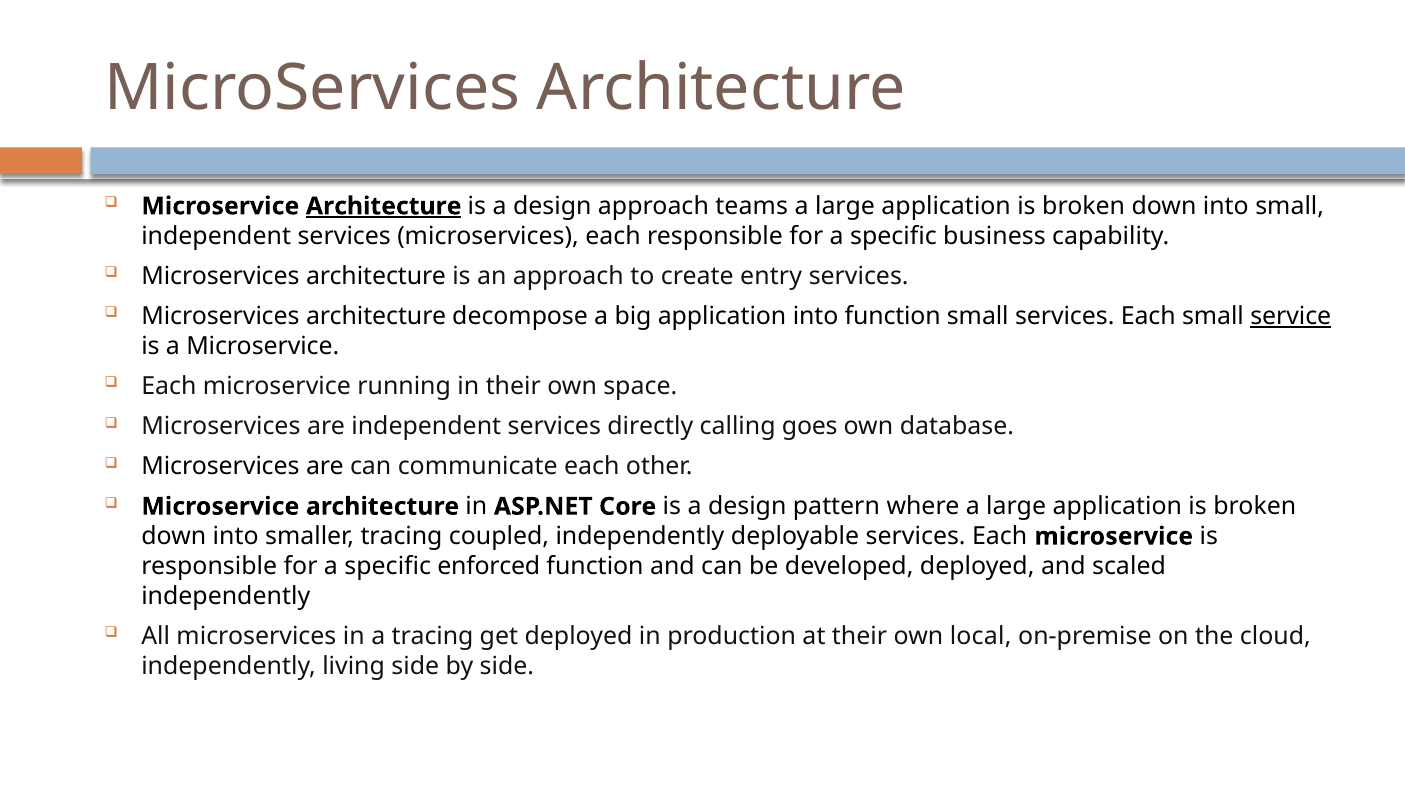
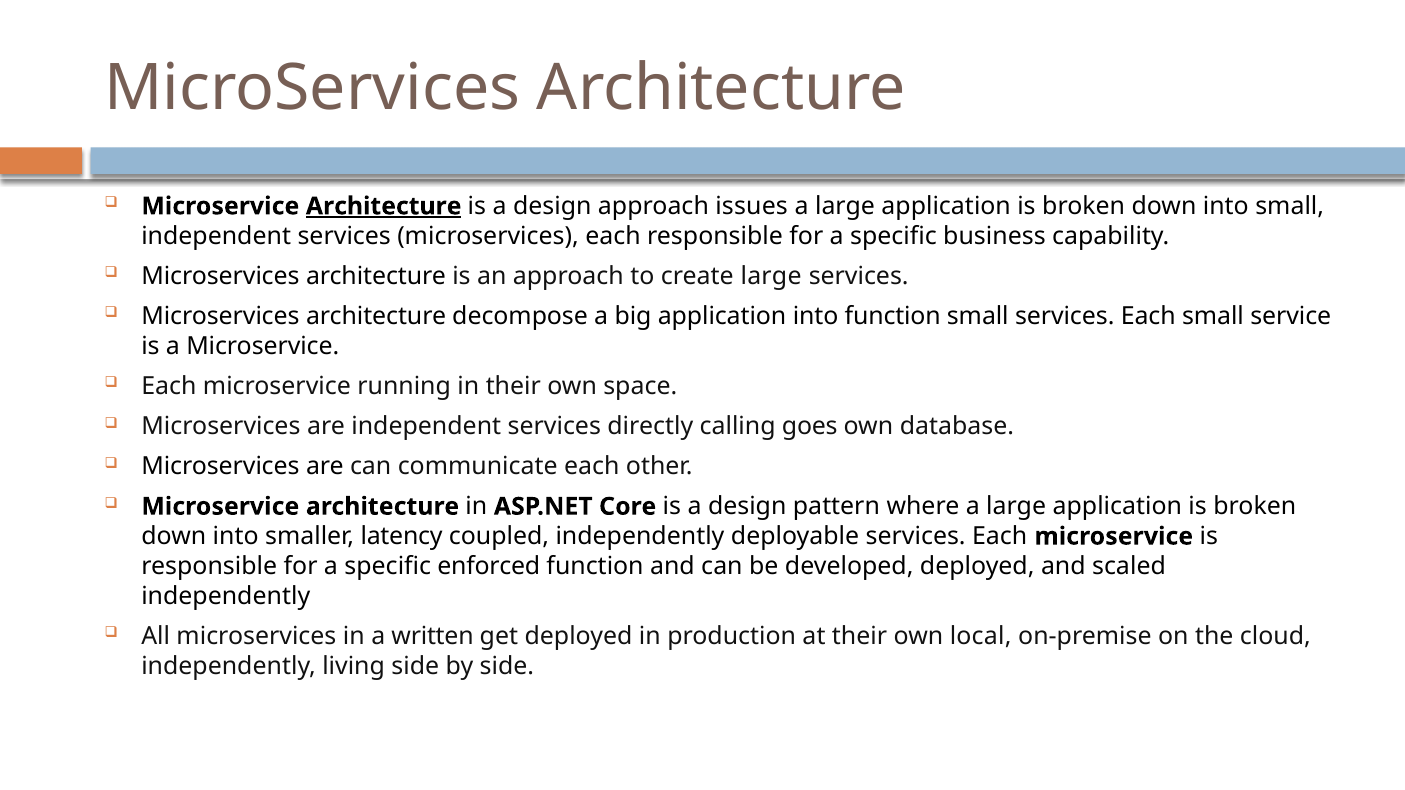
teams: teams -> issues
create entry: entry -> large
service underline: present -> none
smaller tracing: tracing -> latency
a tracing: tracing -> written
